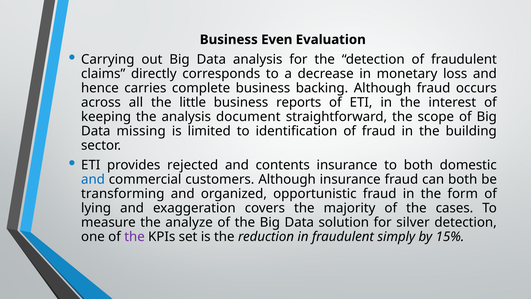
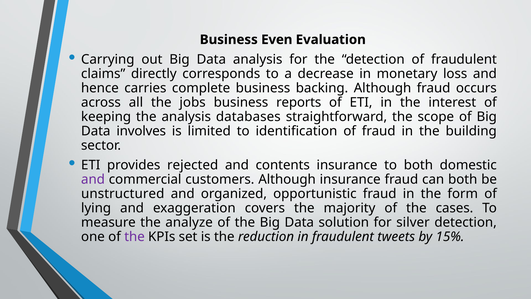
little: little -> jobs
document: document -> databases
missing: missing -> involves
and at (93, 179) colour: blue -> purple
transforming: transforming -> unstructured
simply: simply -> tweets
